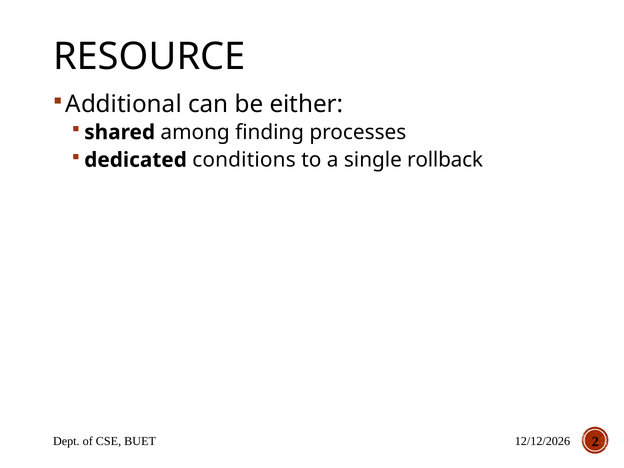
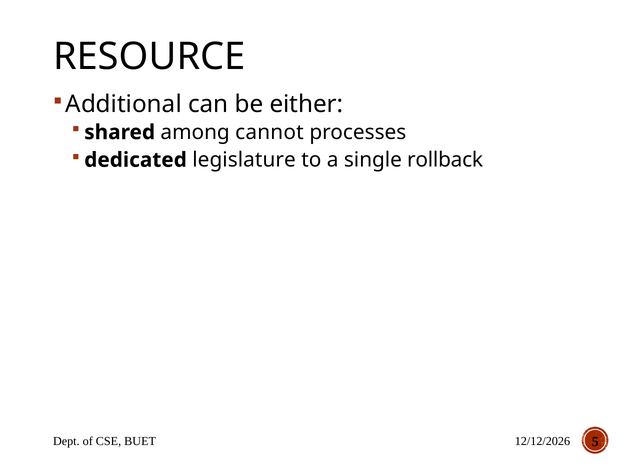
finding: finding -> cannot
conditions: conditions -> legislature
2: 2 -> 5
